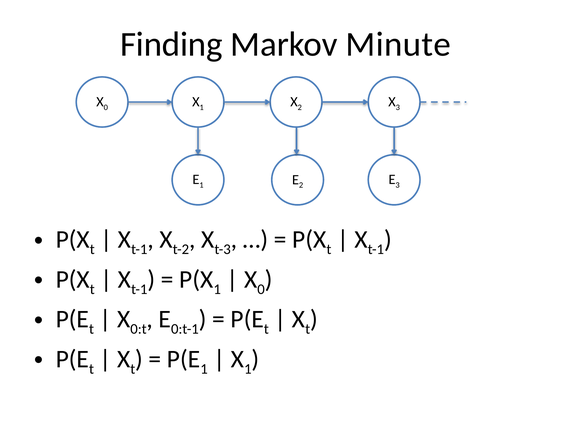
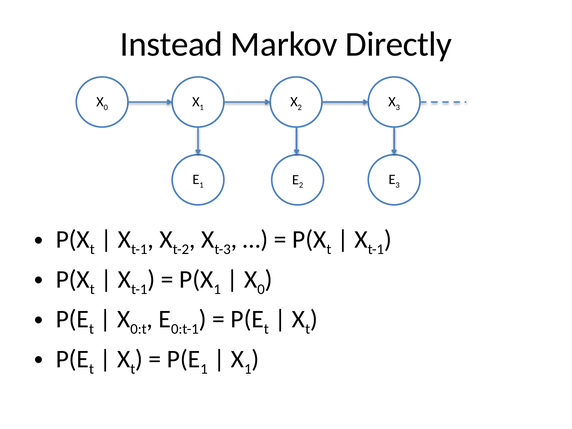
Finding: Finding -> Instead
Minute: Minute -> Directly
